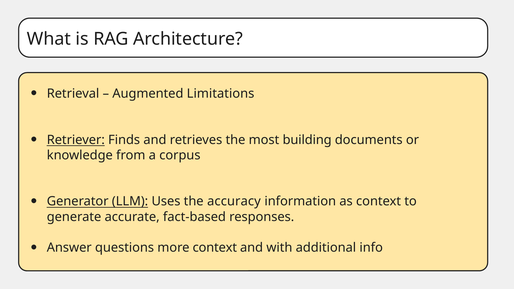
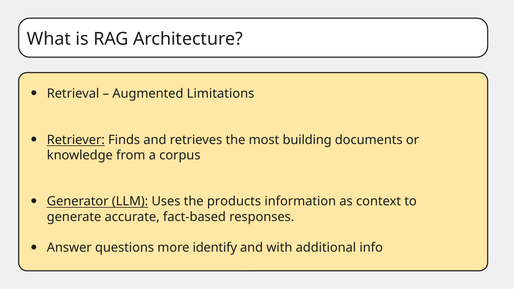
accuracy: accuracy -> products
more context: context -> identify
